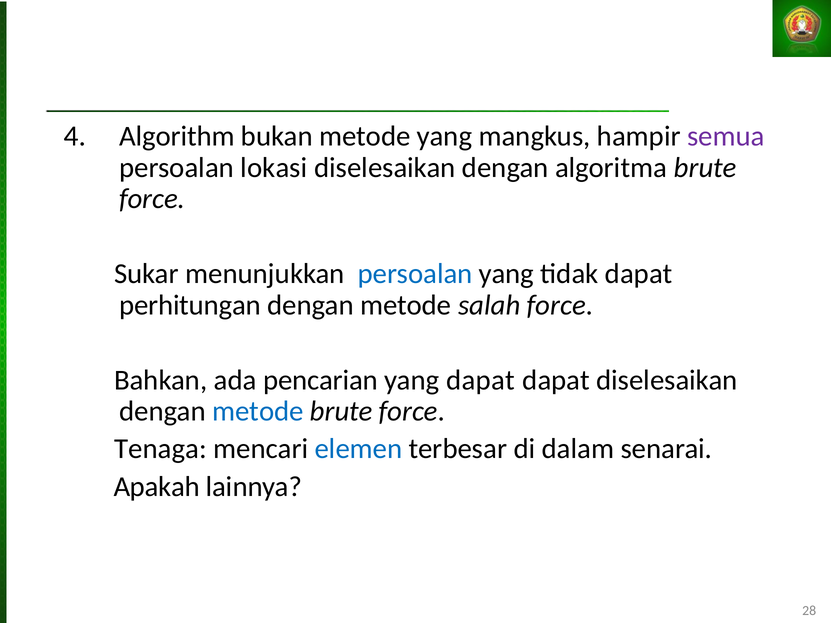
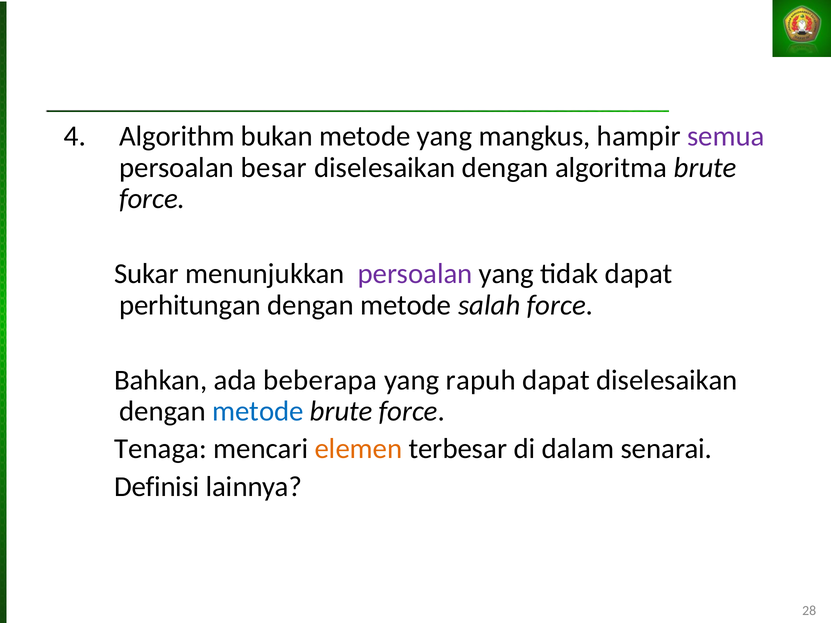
lokasi: lokasi -> besar
persoalan at (415, 274) colour: blue -> purple
pencarian: pencarian -> beberapa
yang dapat: dapat -> rapuh
elemen colour: blue -> orange
Apakah: Apakah -> Definisi
